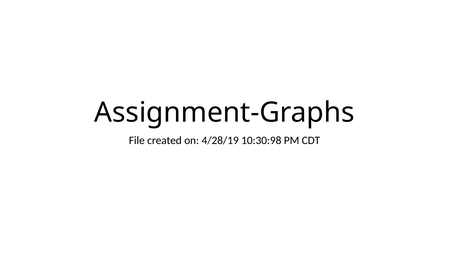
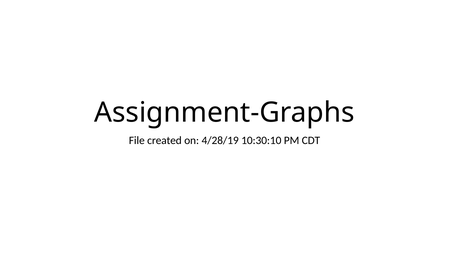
10:30:98: 10:30:98 -> 10:30:10
